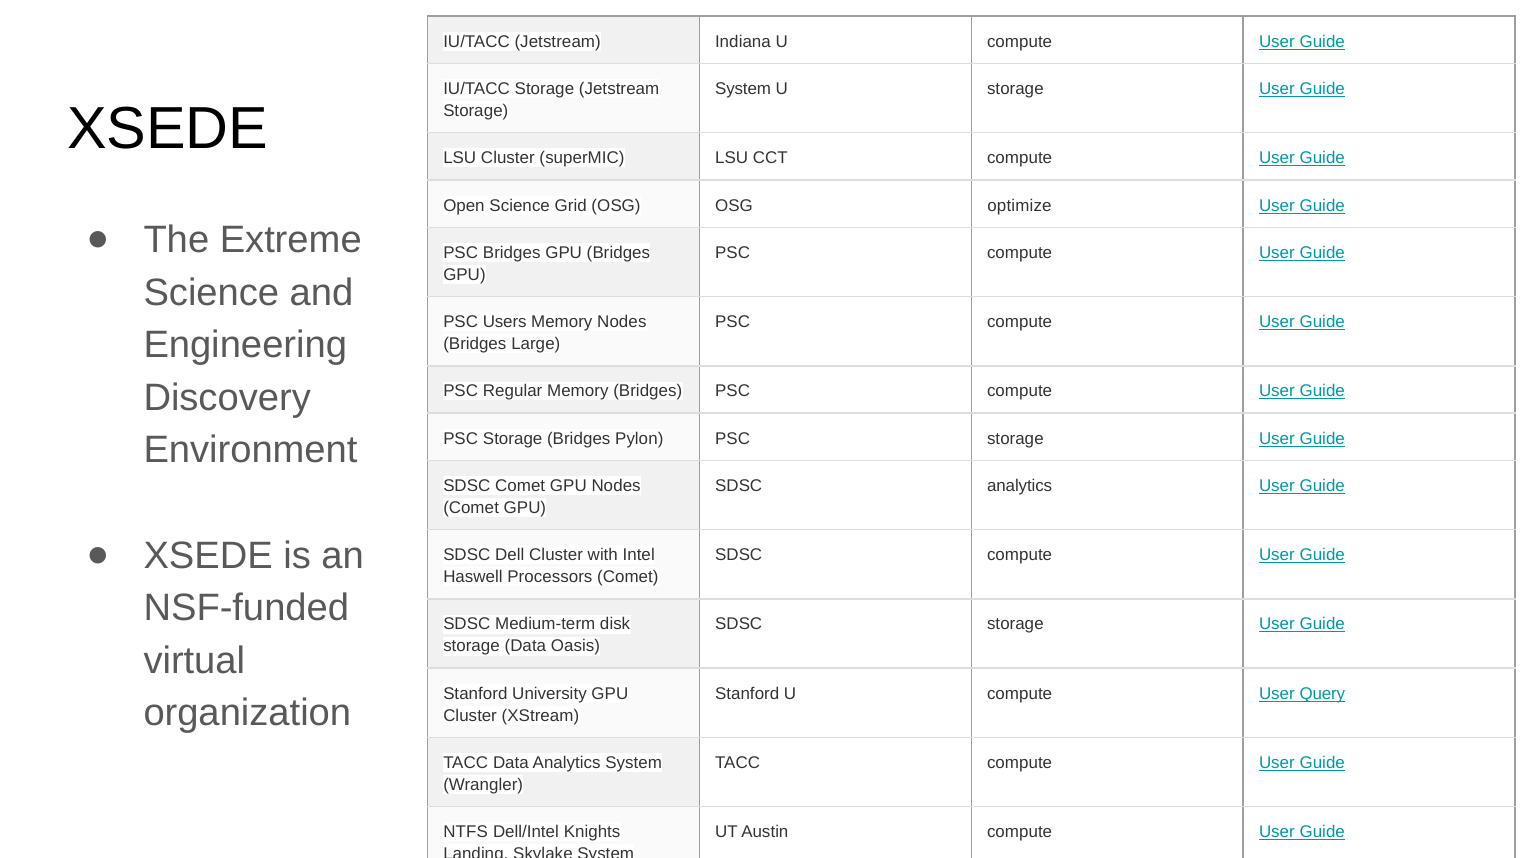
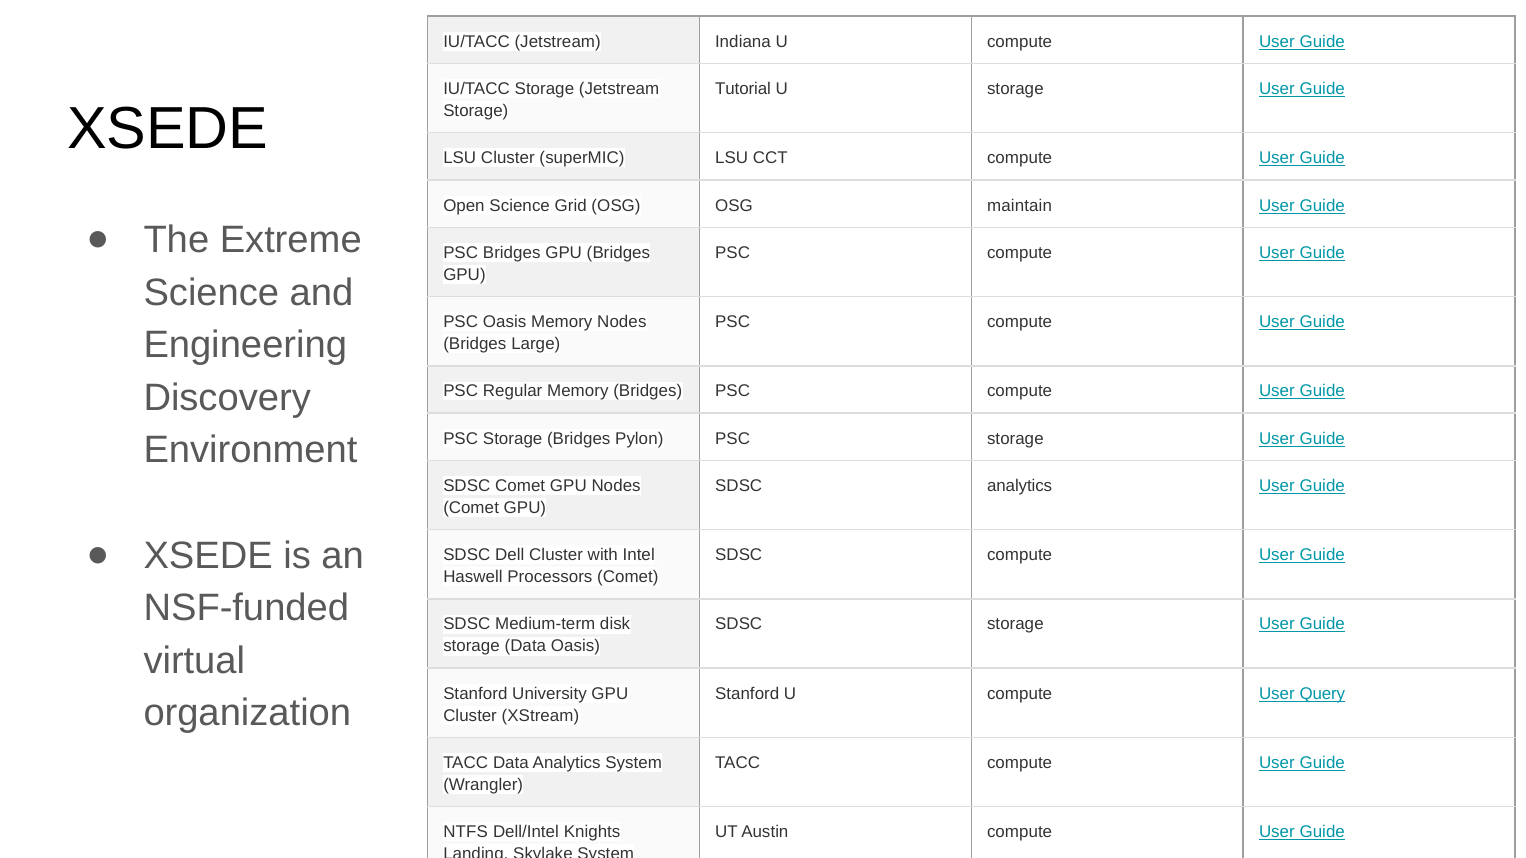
System at (743, 89): System -> Tutorial
optimize: optimize -> maintain
PSC Users: Users -> Oasis
